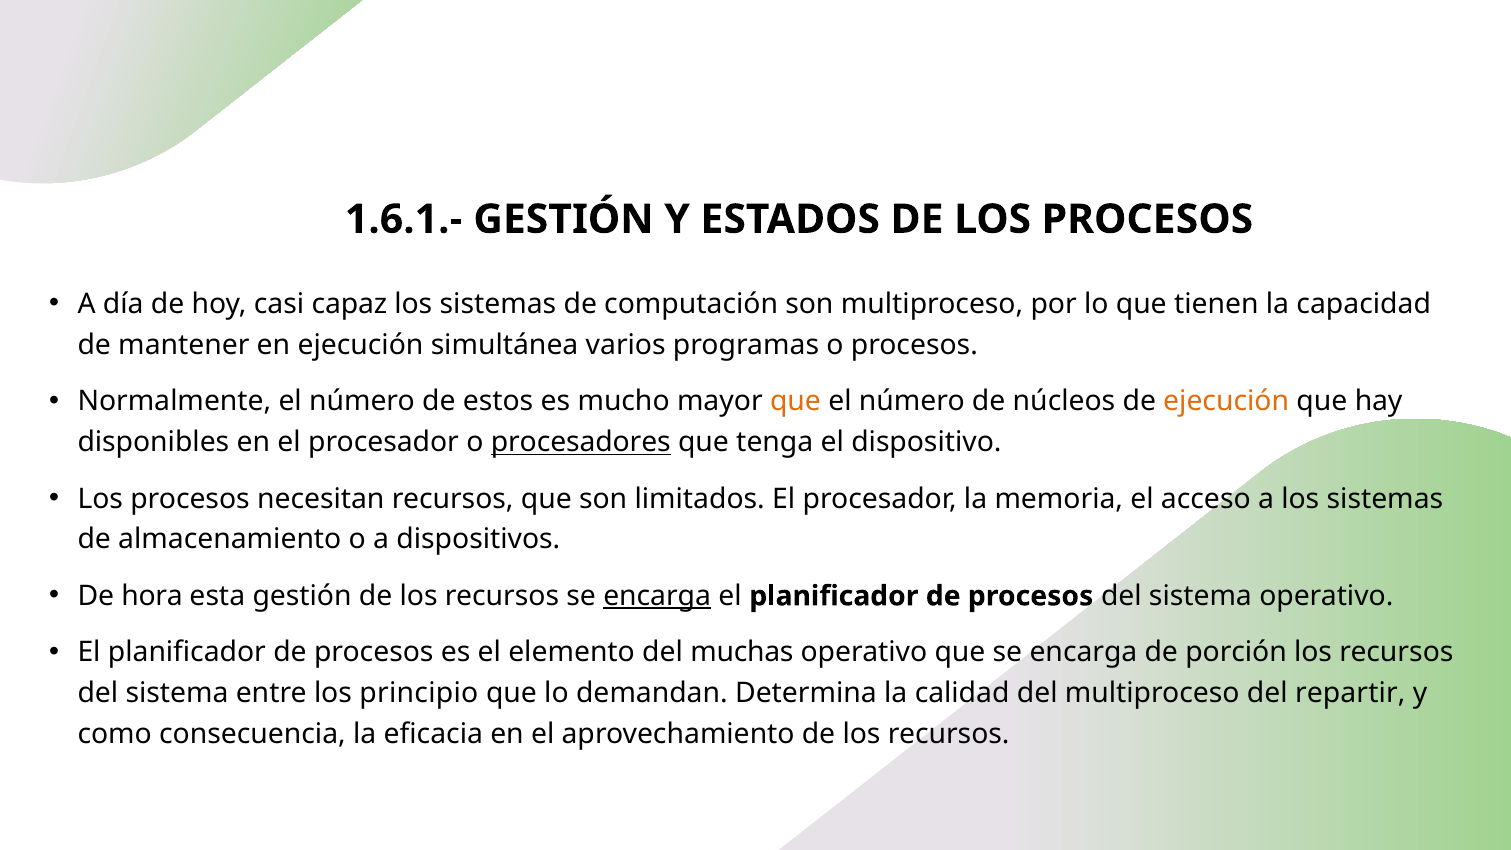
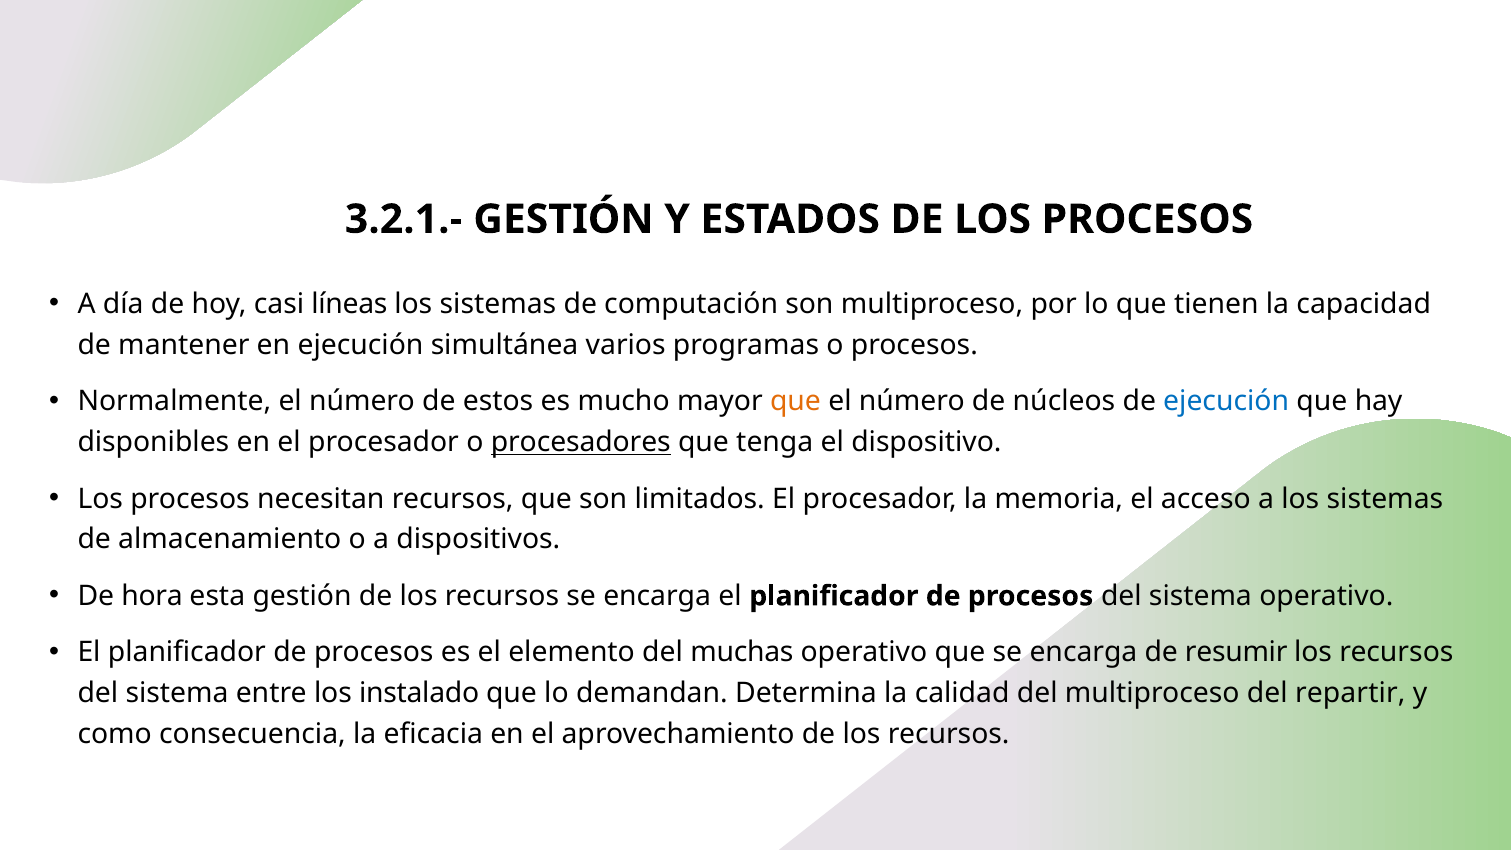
1.6.1.-: 1.6.1.- -> 3.2.1.-
capaz: capaz -> líneas
ejecución at (1226, 401) colour: orange -> blue
encarga at (657, 596) underline: present -> none
porción: porción -> resumir
principio: principio -> instalado
